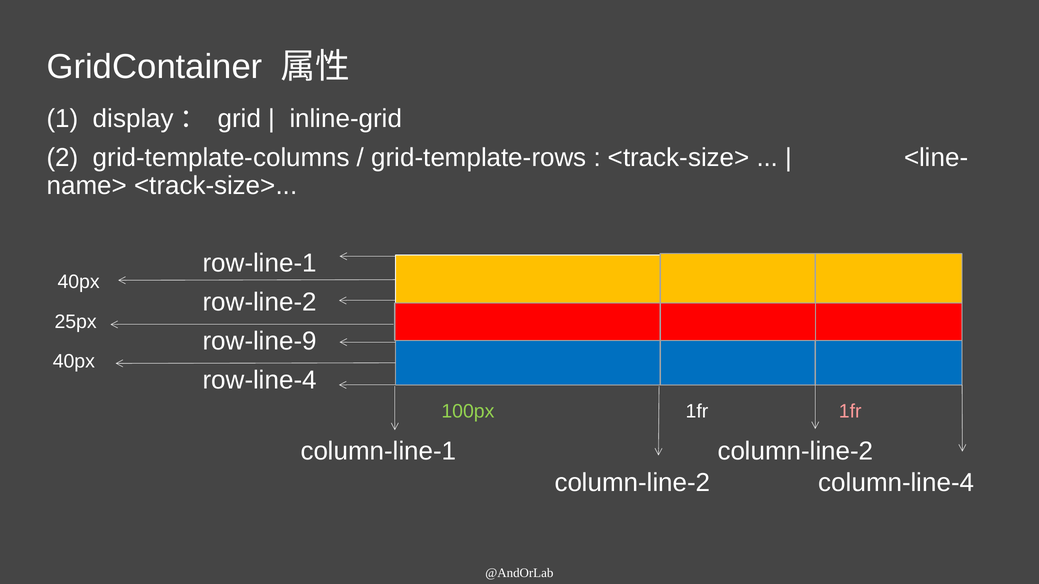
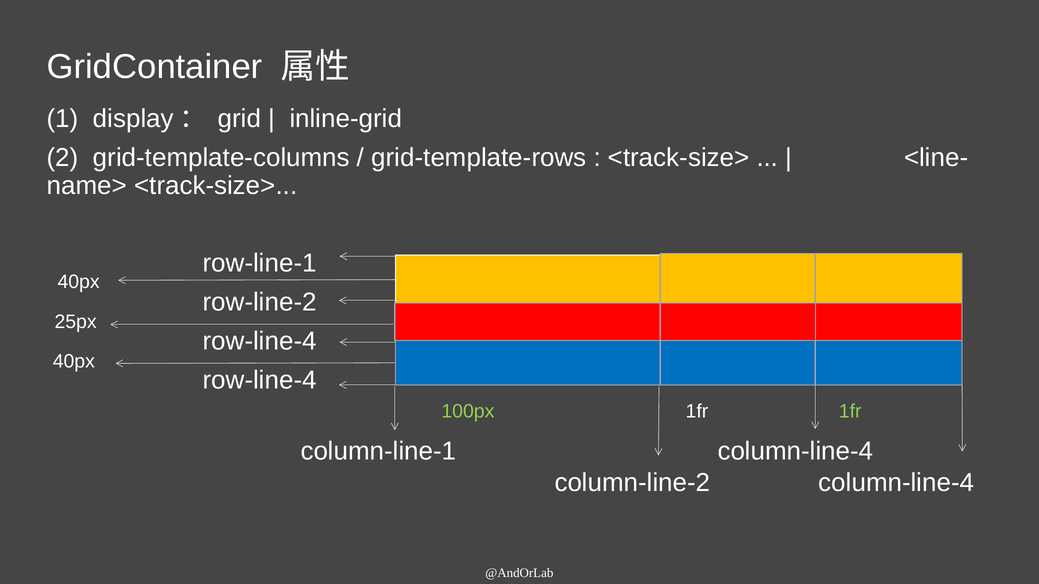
row-line-9 at (260, 341): row-line-9 -> row-line-4
1fr at (850, 412) colour: pink -> light green
column-line-1 column-line-2: column-line-2 -> column-line-4
